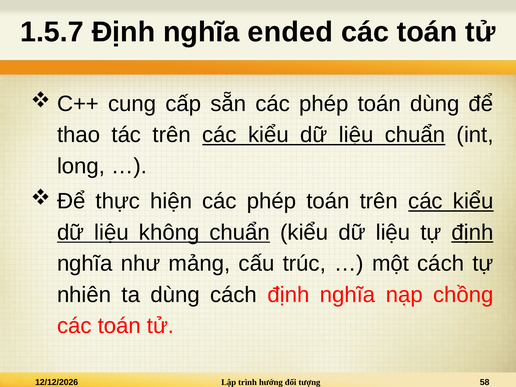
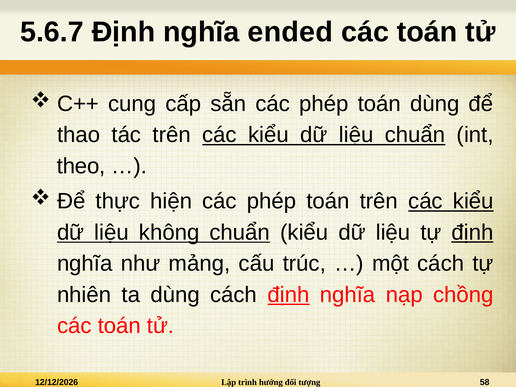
1.5.7: 1.5.7 -> 5.6.7
long: long -> theo
định at (289, 295) underline: none -> present
